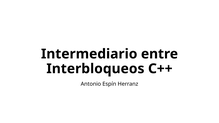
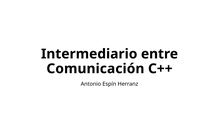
Interbloqueos: Interbloqueos -> Comunicación
